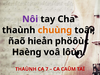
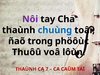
chuùng colour: orange -> blue
hieån: hieån -> trong
Haèng: Haèng -> Thuôû
